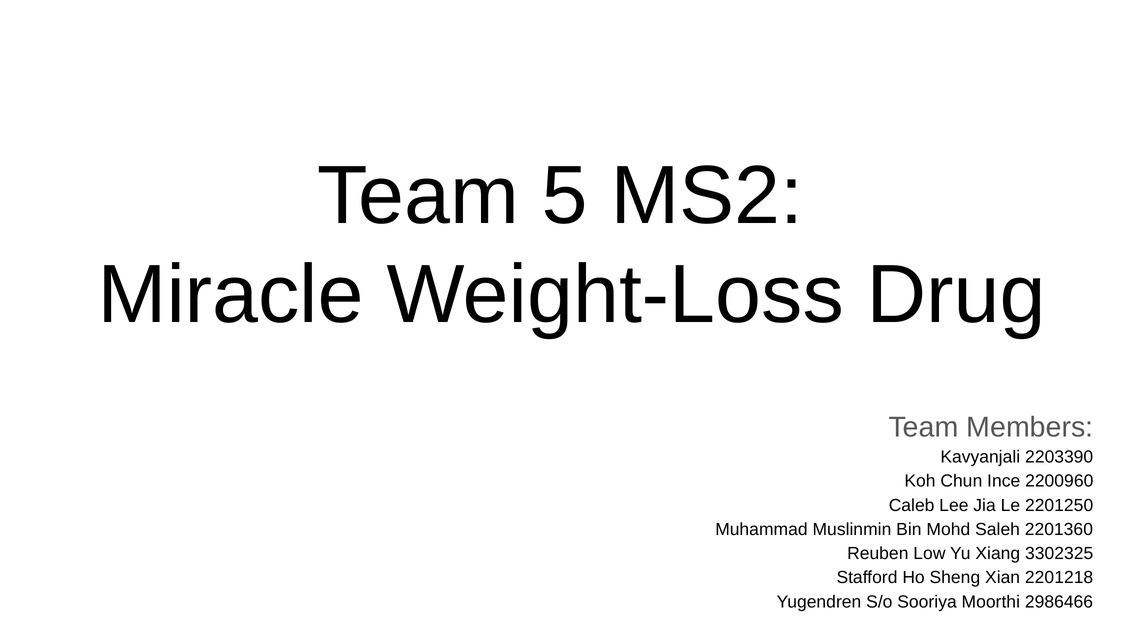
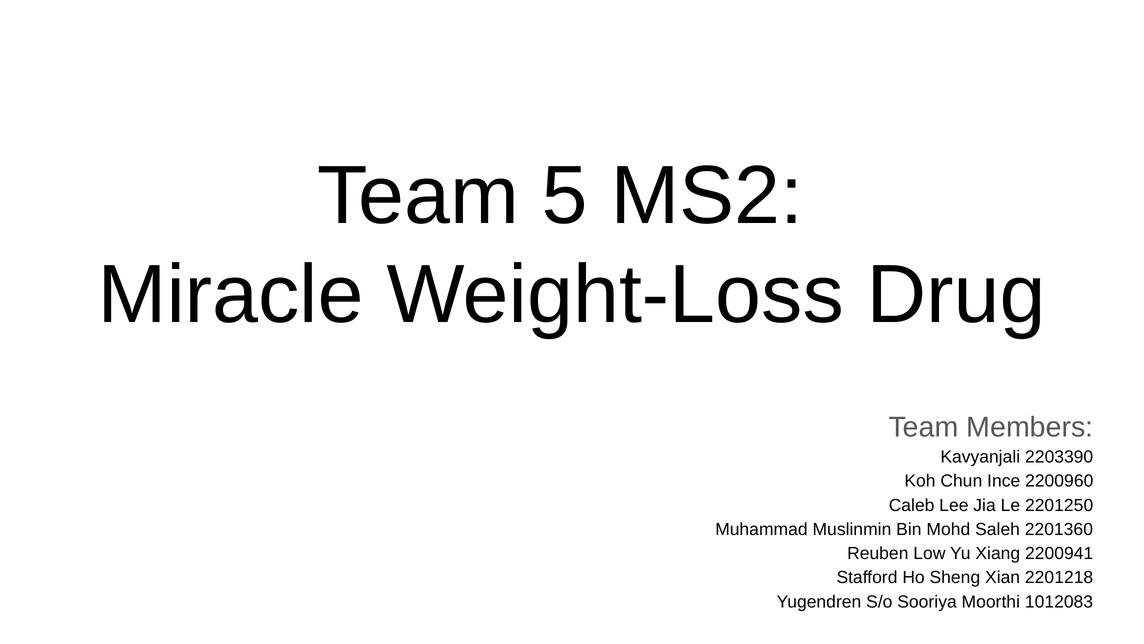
3302325: 3302325 -> 2200941
2986466: 2986466 -> 1012083
